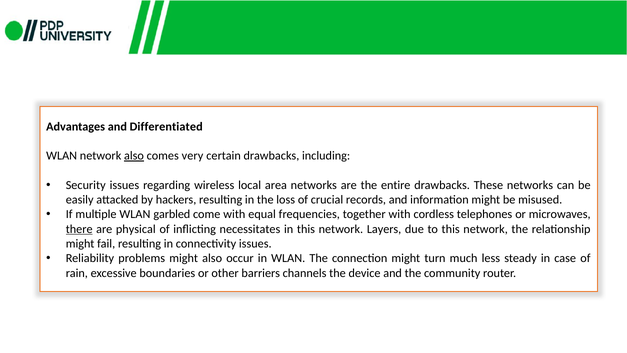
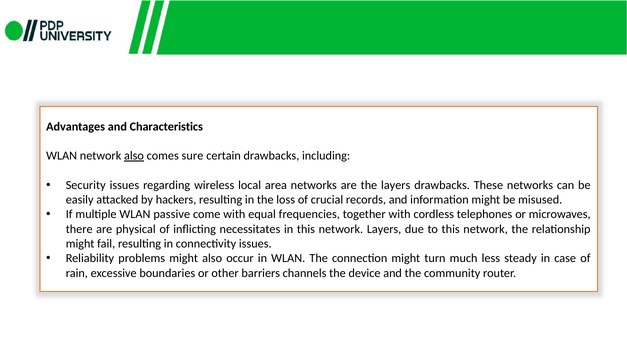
Differentiated: Differentiated -> Characteristics
very: very -> sure
the entire: entire -> layers
garbled: garbled -> passive
there underline: present -> none
